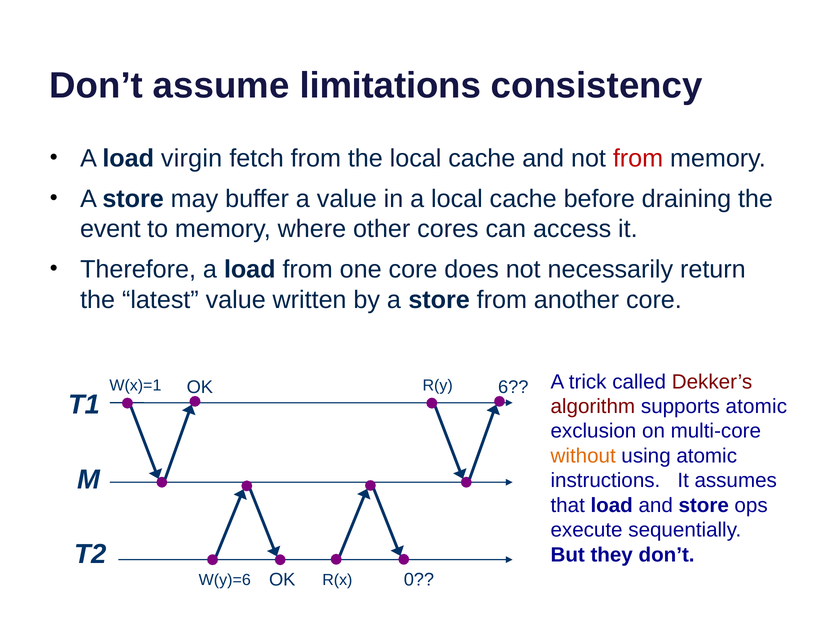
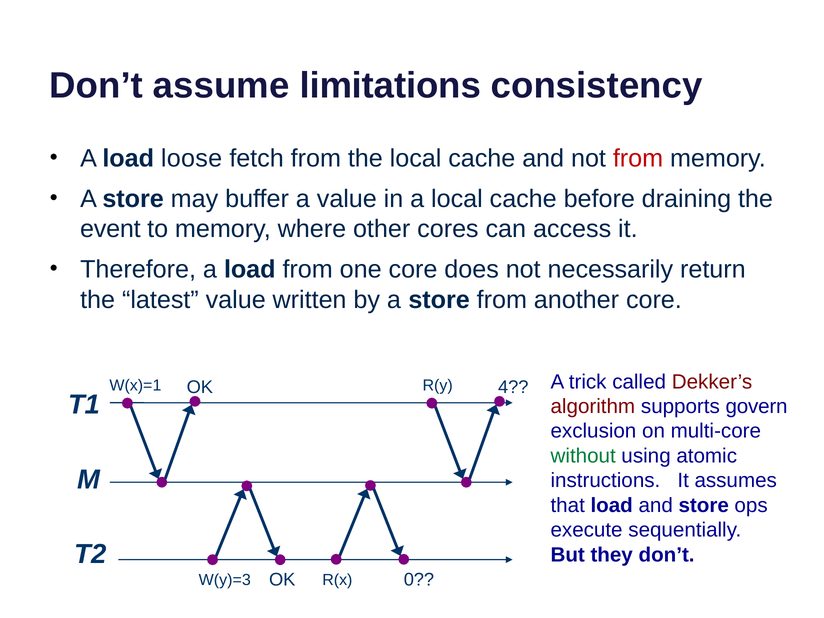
virgin: virgin -> loose
6: 6 -> 4
supports atomic: atomic -> govern
without colour: orange -> green
W(y)=6: W(y)=6 -> W(y)=3
